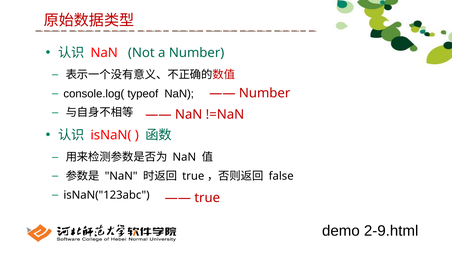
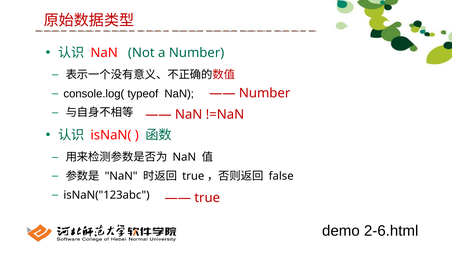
2-9.html: 2-9.html -> 2-6.html
